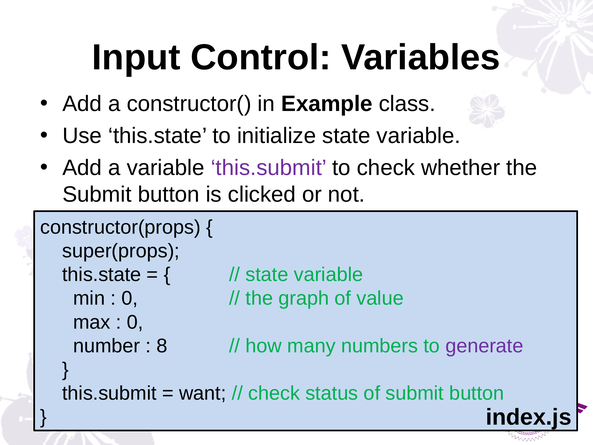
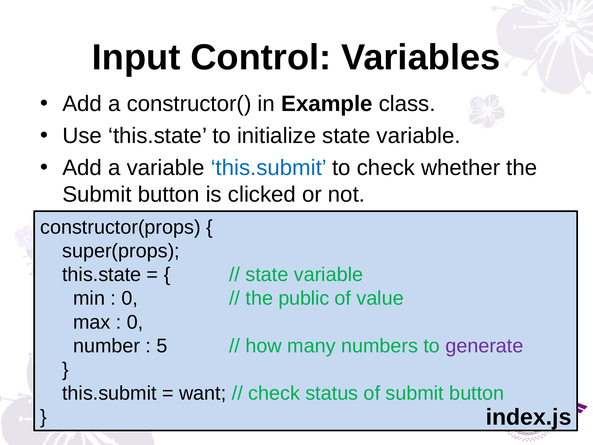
this.submit at (269, 168) colour: purple -> blue
graph: graph -> public
8: 8 -> 5
